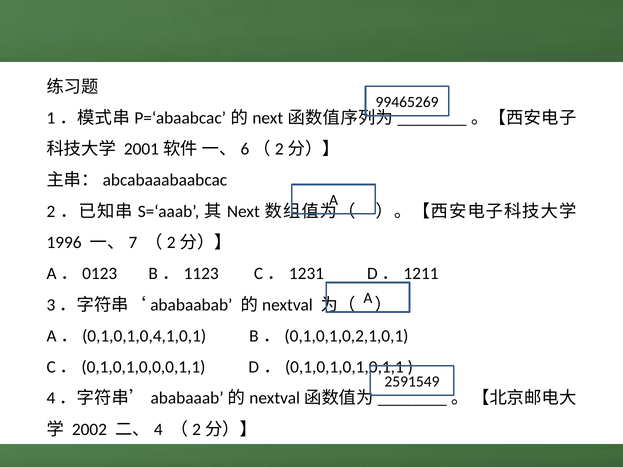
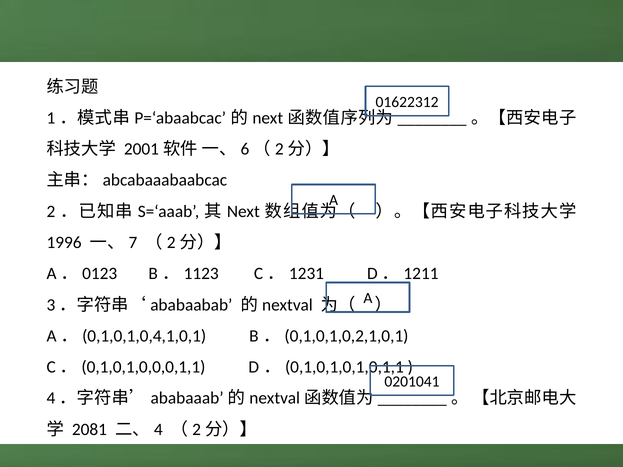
99465269: 99465269 -> 01622312
2591549: 2591549 -> 0201041
2002: 2002 -> 2081
